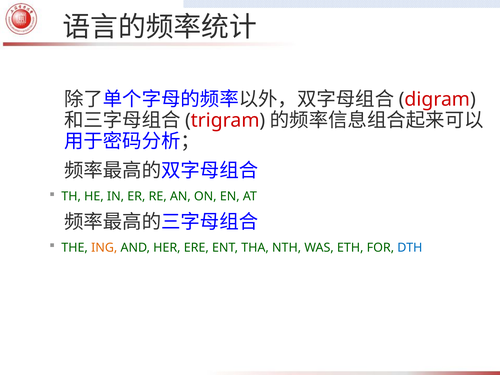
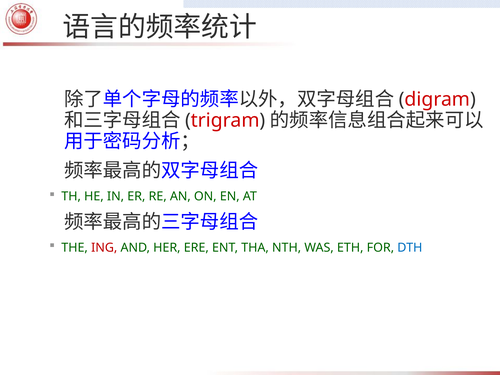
ING colour: orange -> red
